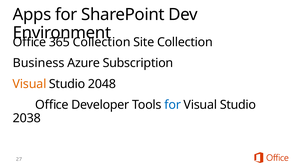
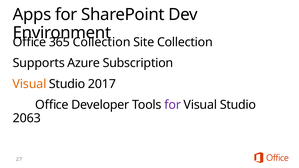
Business: Business -> Supports
2048: 2048 -> 2017
for at (173, 105) colour: blue -> purple
2038: 2038 -> 2063
